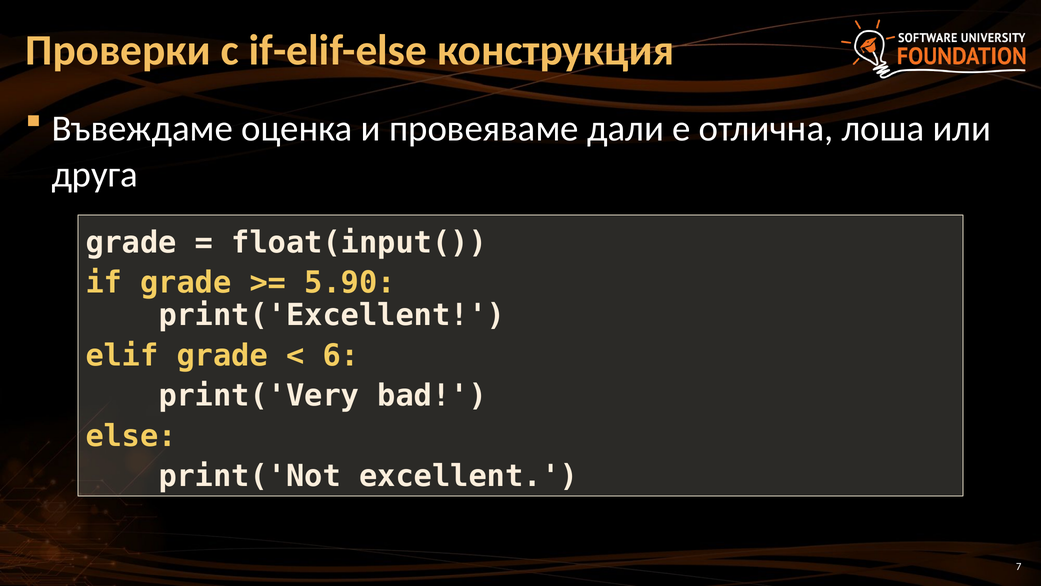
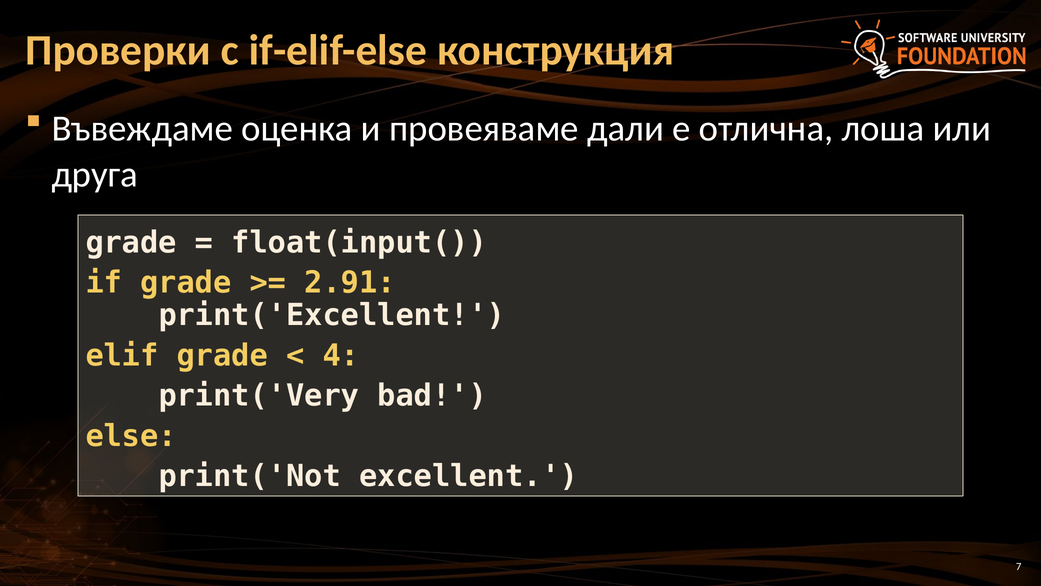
5.90: 5.90 -> 2.91
6: 6 -> 4
